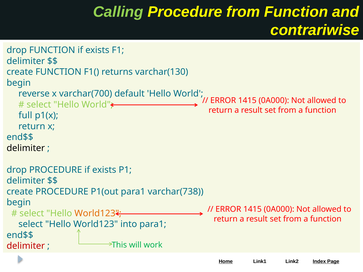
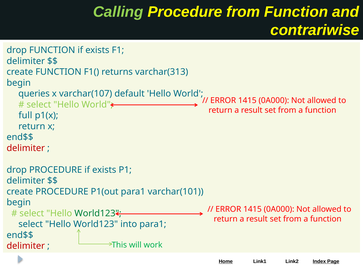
varchar(130: varchar(130 -> varchar(313
reverse: reverse -> queries
varchar(700: varchar(700 -> varchar(107
delimiter at (26, 148) colour: black -> red
varchar(738: varchar(738 -> varchar(101
World123 at (98, 214) colour: orange -> green
